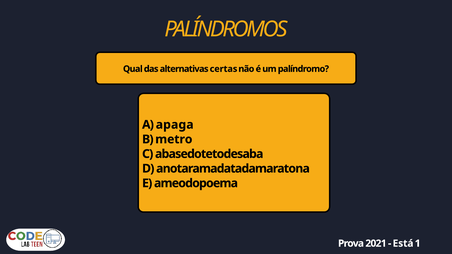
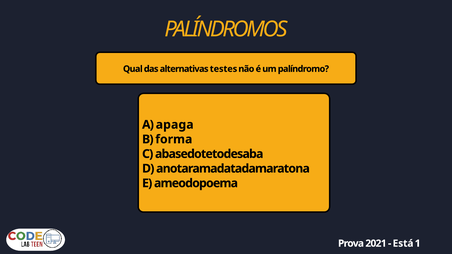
certas: certas -> testes
metro: metro -> forma
